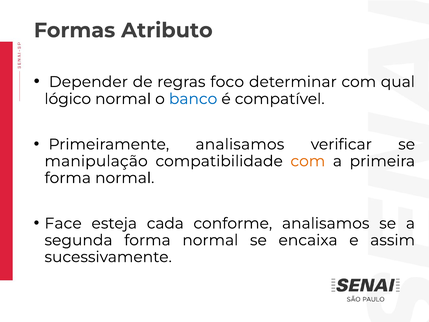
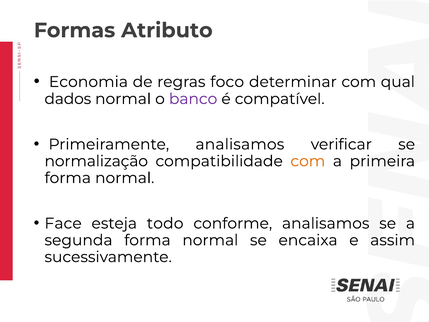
Depender: Depender -> Economia
lógico: lógico -> dados
banco colour: blue -> purple
manipulação: manipulação -> normalização
cada: cada -> todo
